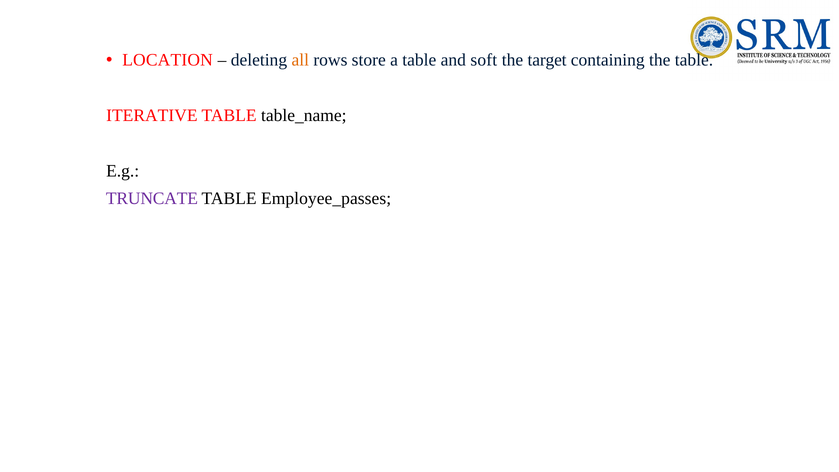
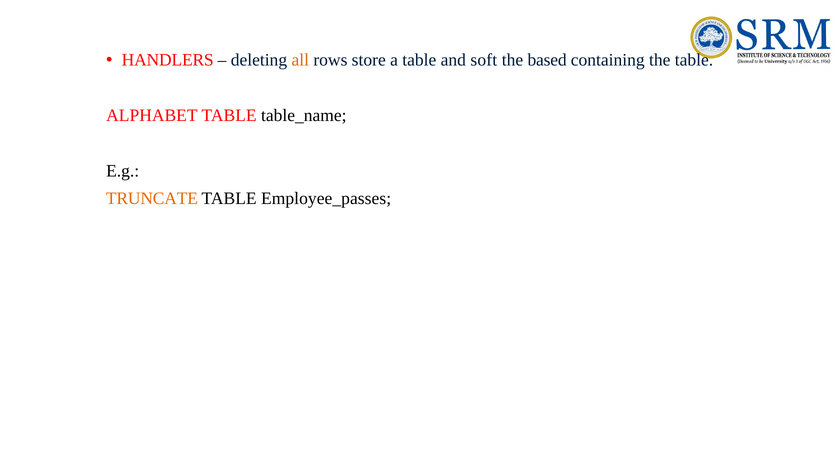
LOCATION: LOCATION -> HANDLERS
target: target -> based
ITERATIVE: ITERATIVE -> ALPHABET
TRUNCATE colour: purple -> orange
